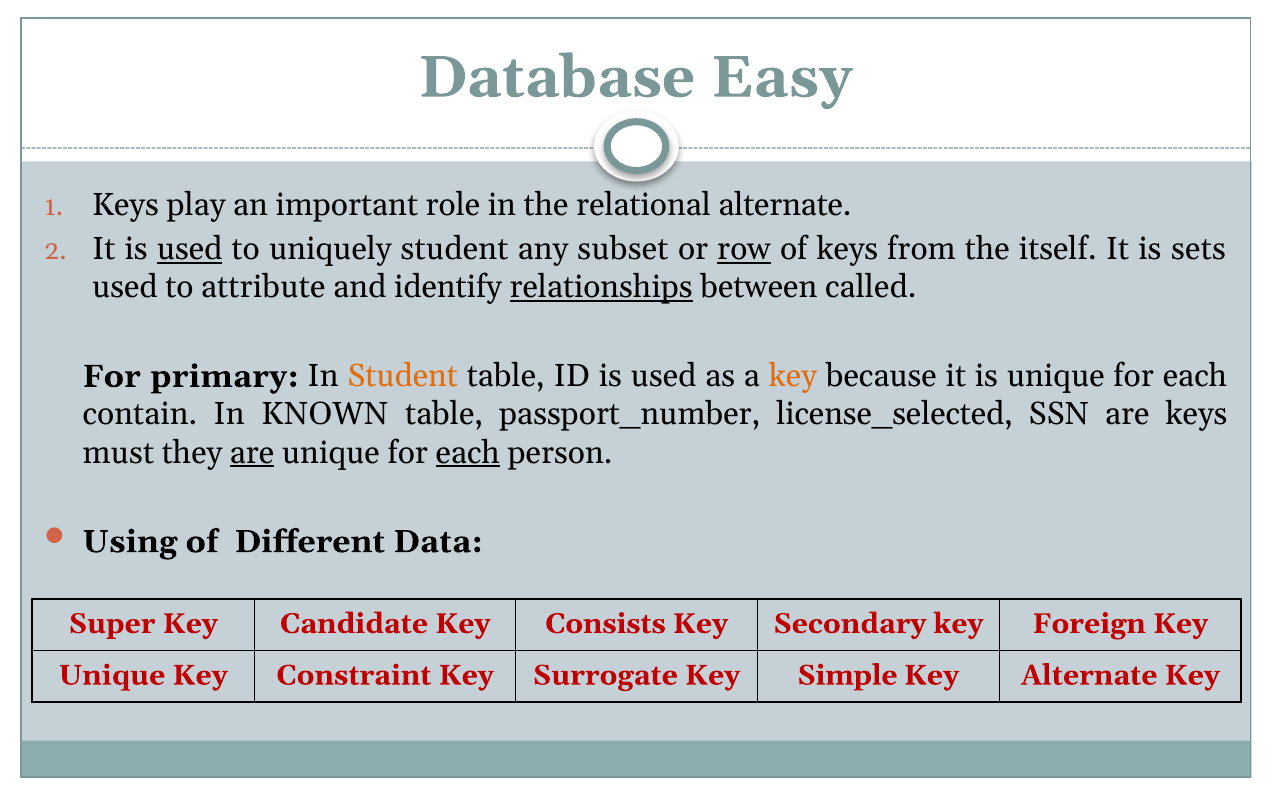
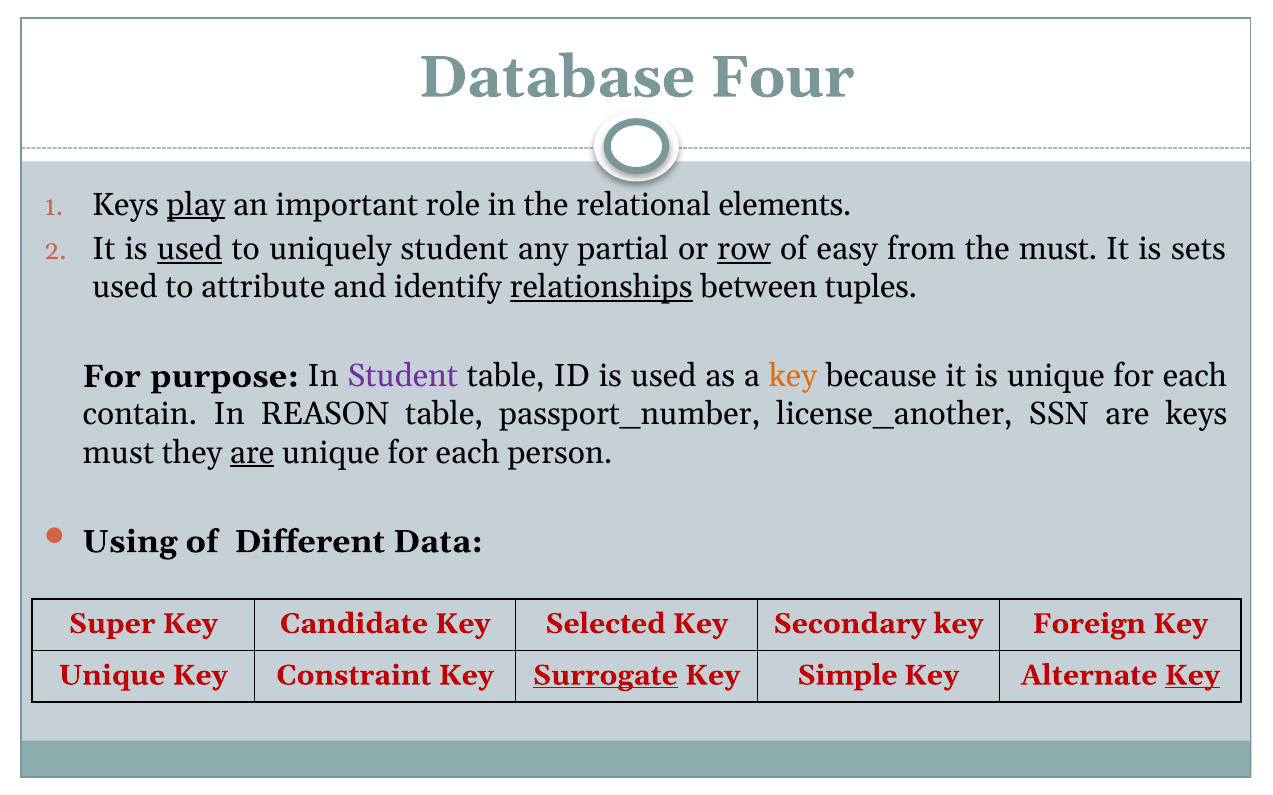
Easy: Easy -> Four
play underline: none -> present
relational alternate: alternate -> elements
subset: subset -> partial
of keys: keys -> easy
the itself: itself -> must
called: called -> tuples
primary: primary -> purpose
Student at (403, 377) colour: orange -> purple
KNOWN: KNOWN -> REASON
license_selected: license_selected -> license_another
each at (468, 453) underline: present -> none
Consists: Consists -> Selected
Surrogate underline: none -> present
Key at (1192, 676) underline: none -> present
